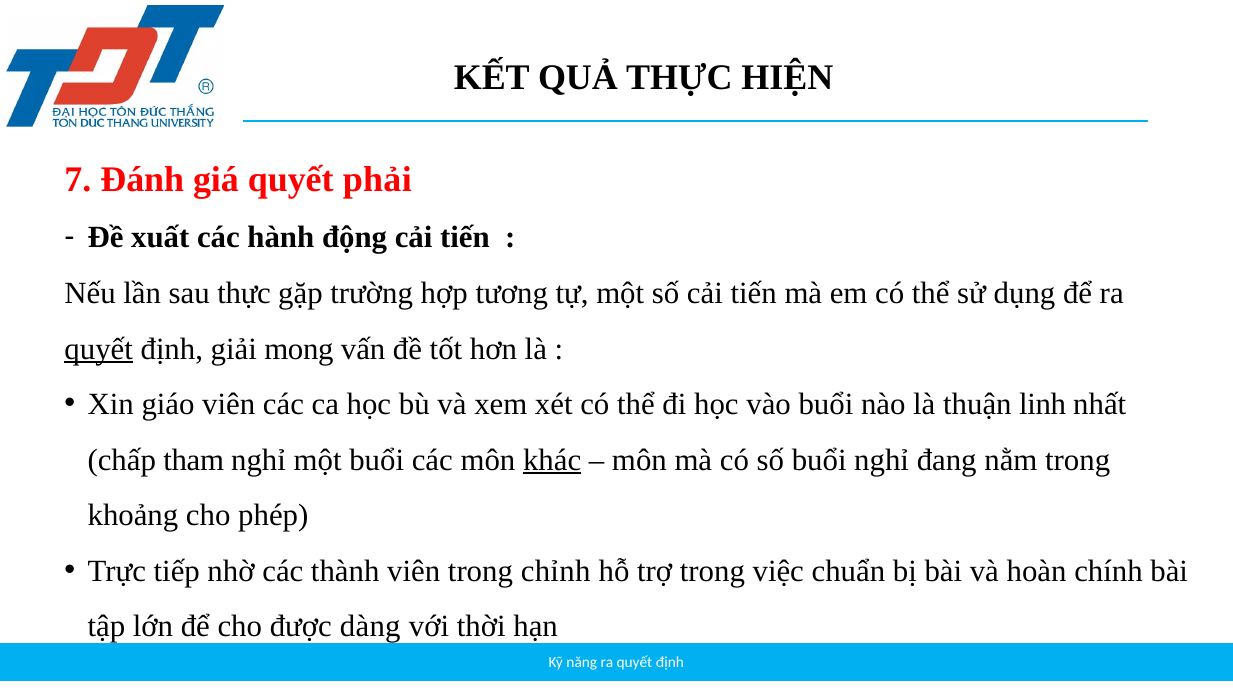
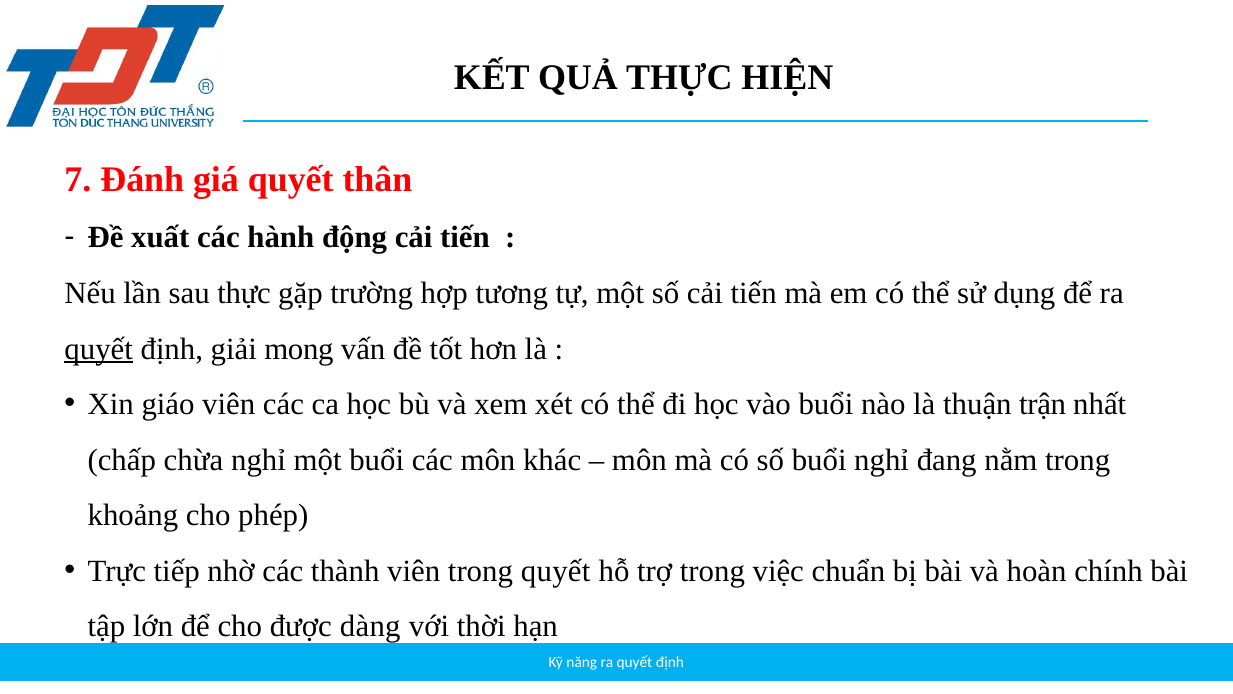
phải: phải -> thân
linh: linh -> trận
tham: tham -> chừa
khác underline: present -> none
trong chỉnh: chỉnh -> quyết
